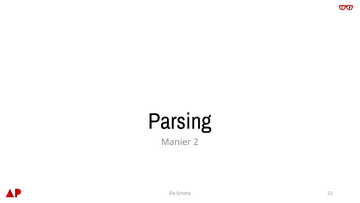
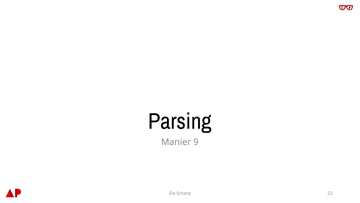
2: 2 -> 9
